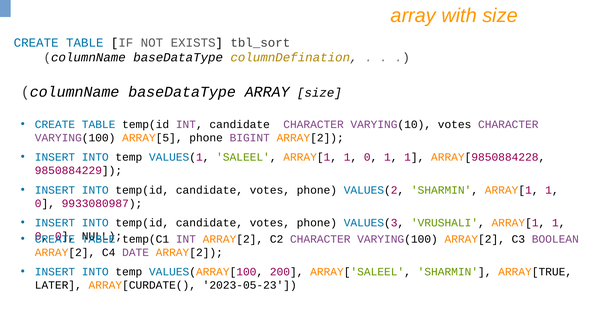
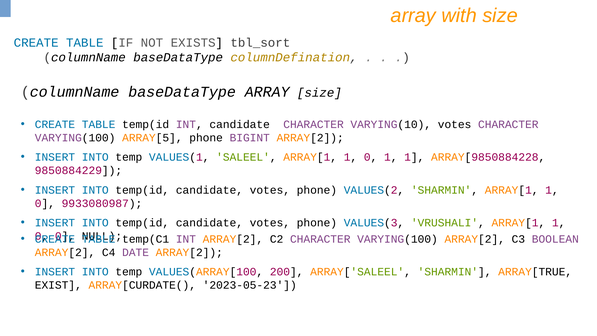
LATER: LATER -> EXIST
